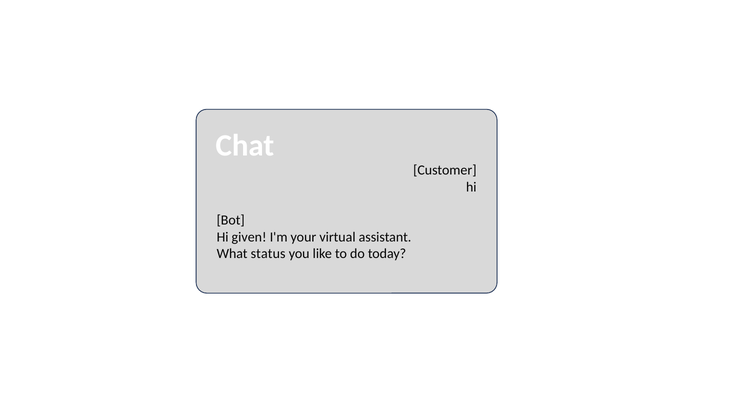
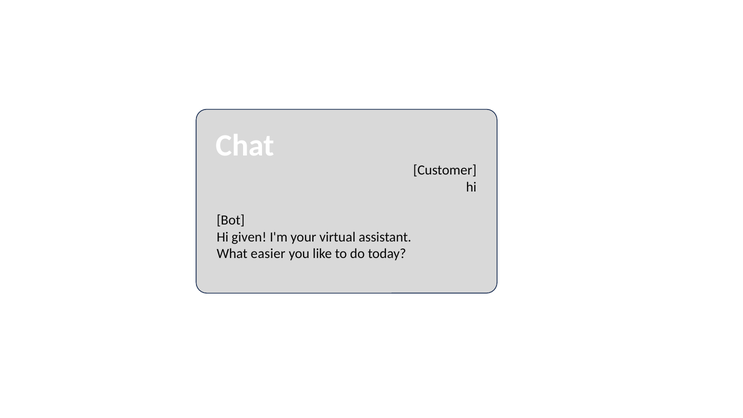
status: status -> easier
